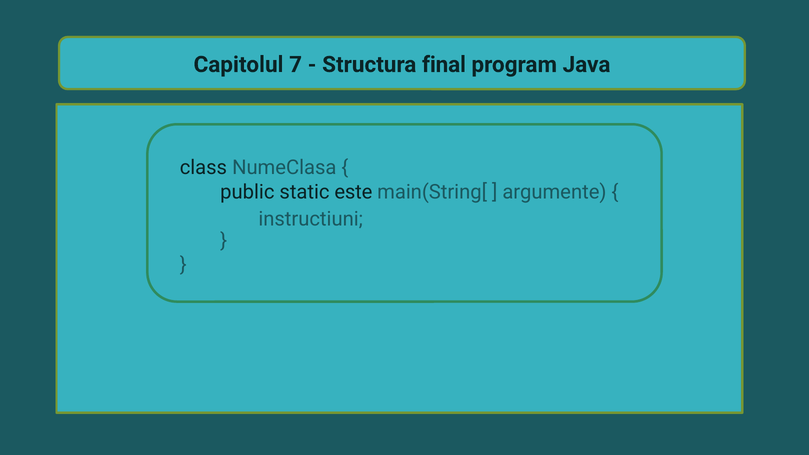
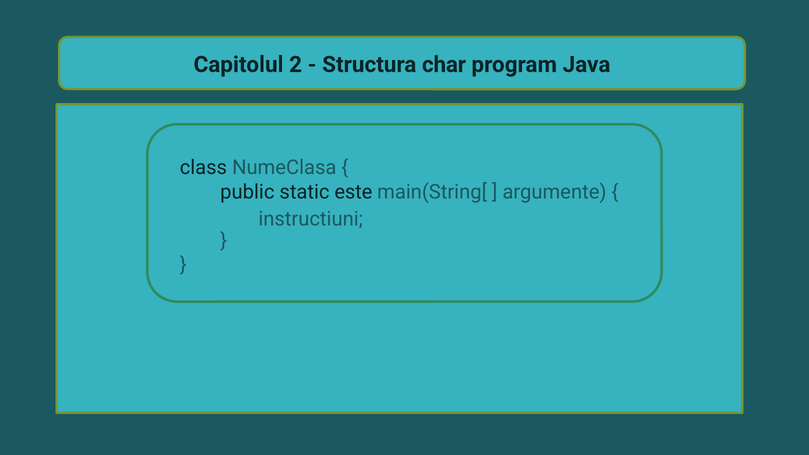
7: 7 -> 2
final: final -> char
